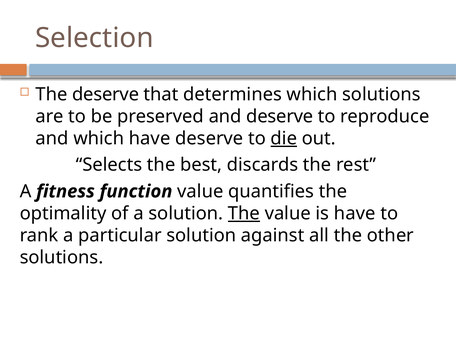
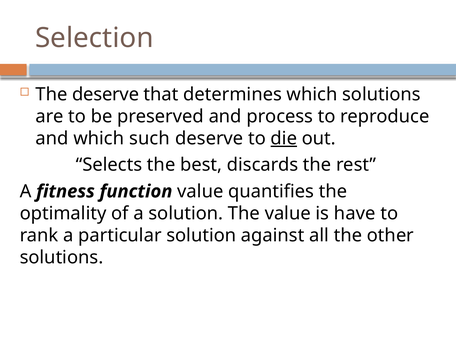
and deserve: deserve -> process
which have: have -> such
The at (244, 213) underline: present -> none
